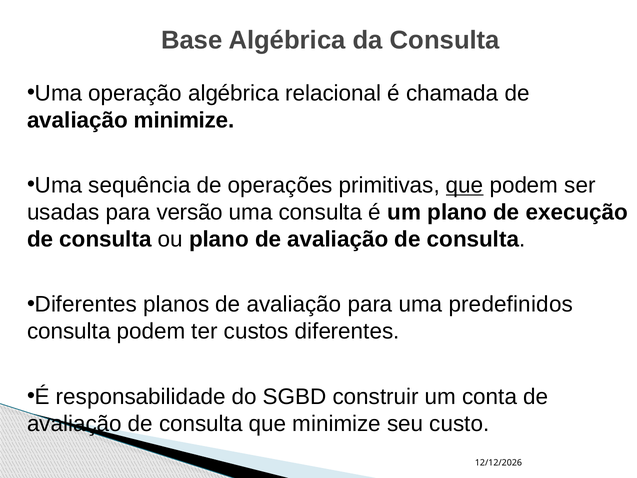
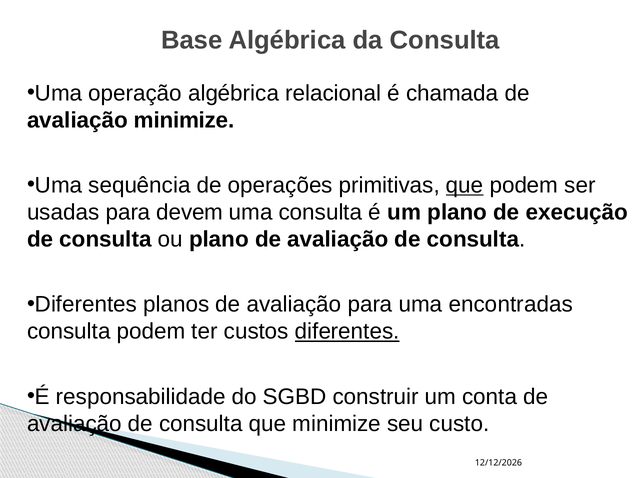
versão: versão -> devem
predefinidos: predefinidos -> encontradas
diferentes at (347, 331) underline: none -> present
